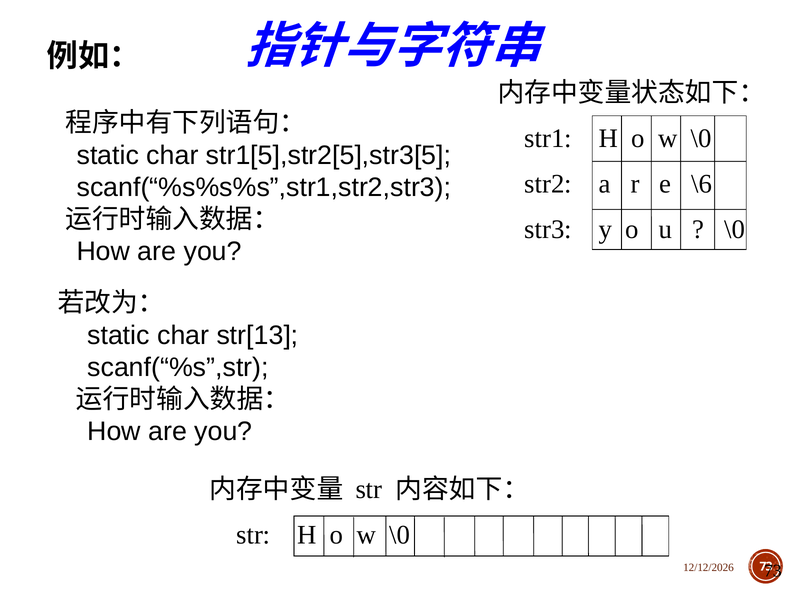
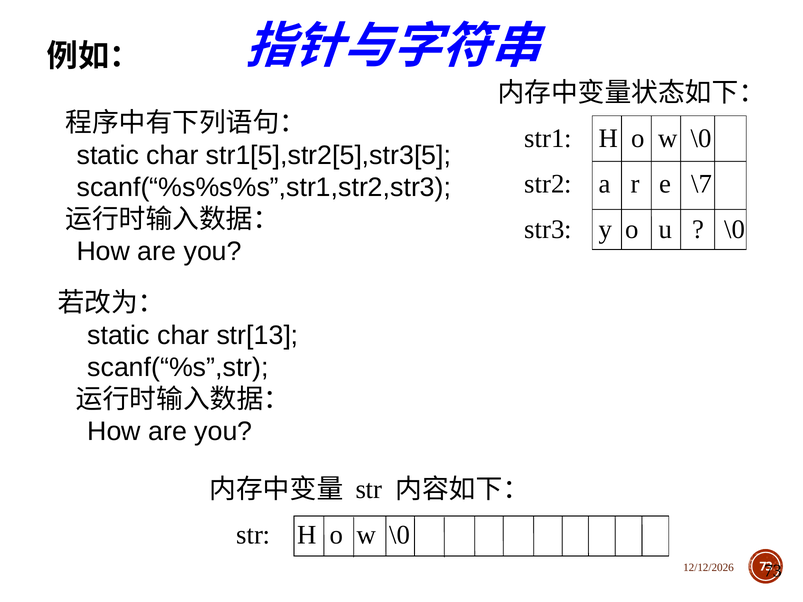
\6: \6 -> \7
